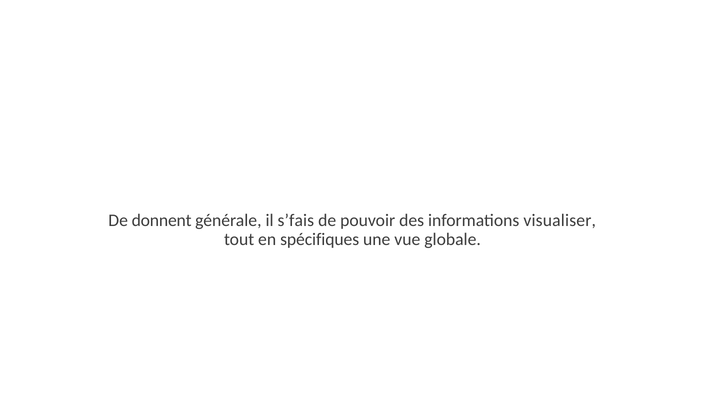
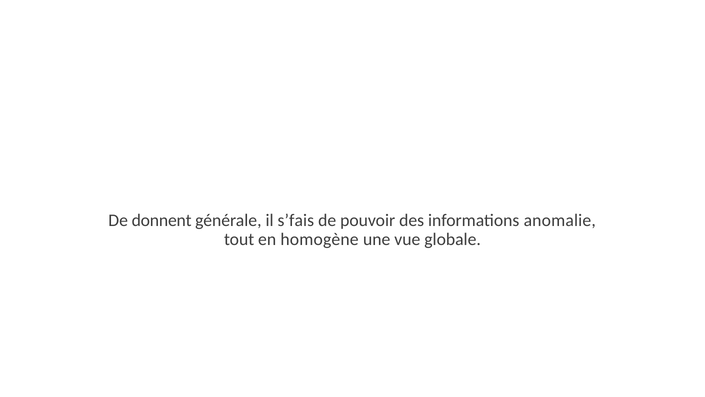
visualiser: visualiser -> anomalie
spécifiques: spécifiques -> homogène
